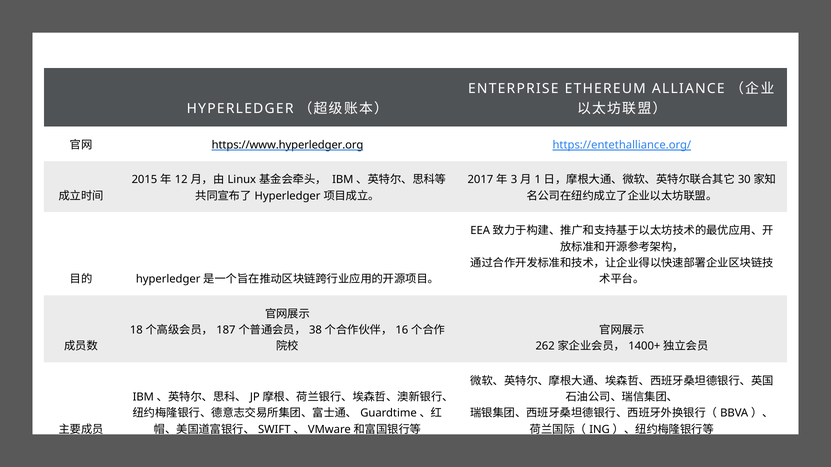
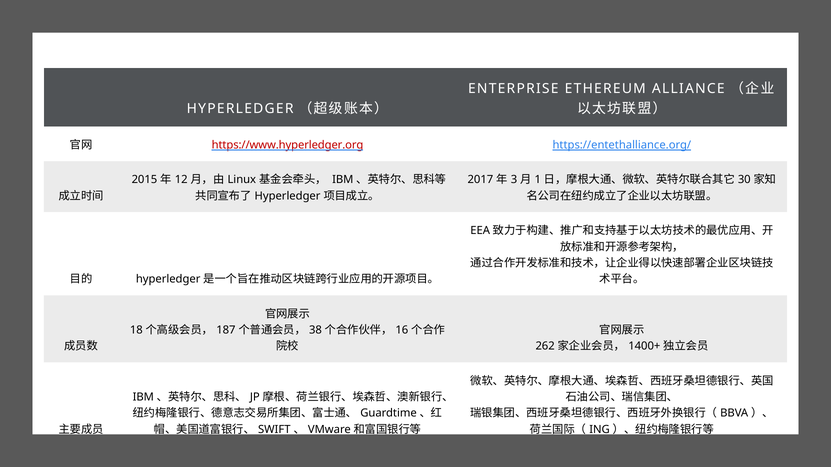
https://www.hyperledger.org colour: black -> red
